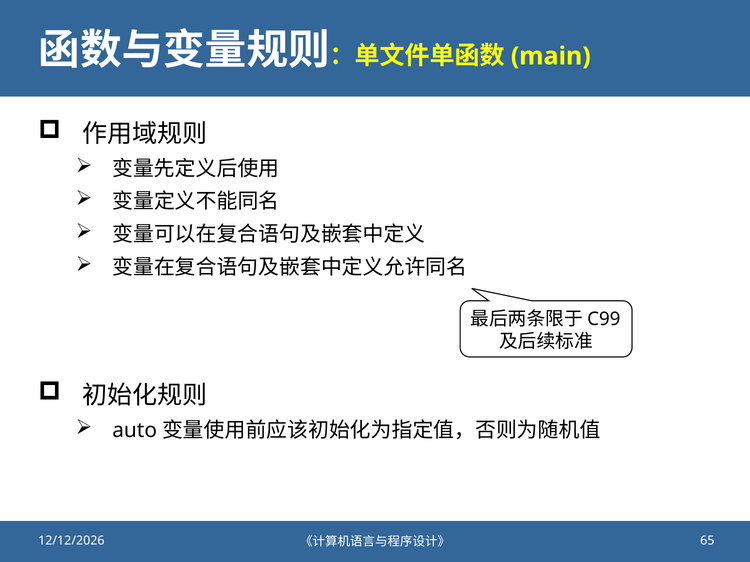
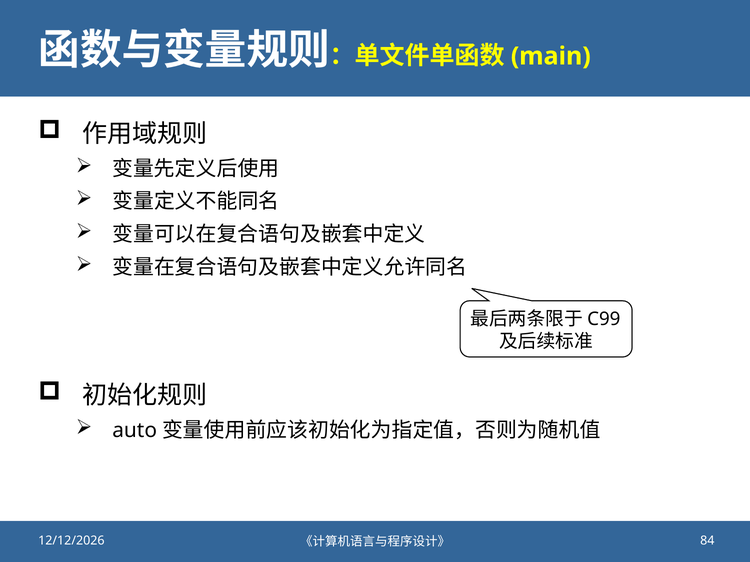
65: 65 -> 84
